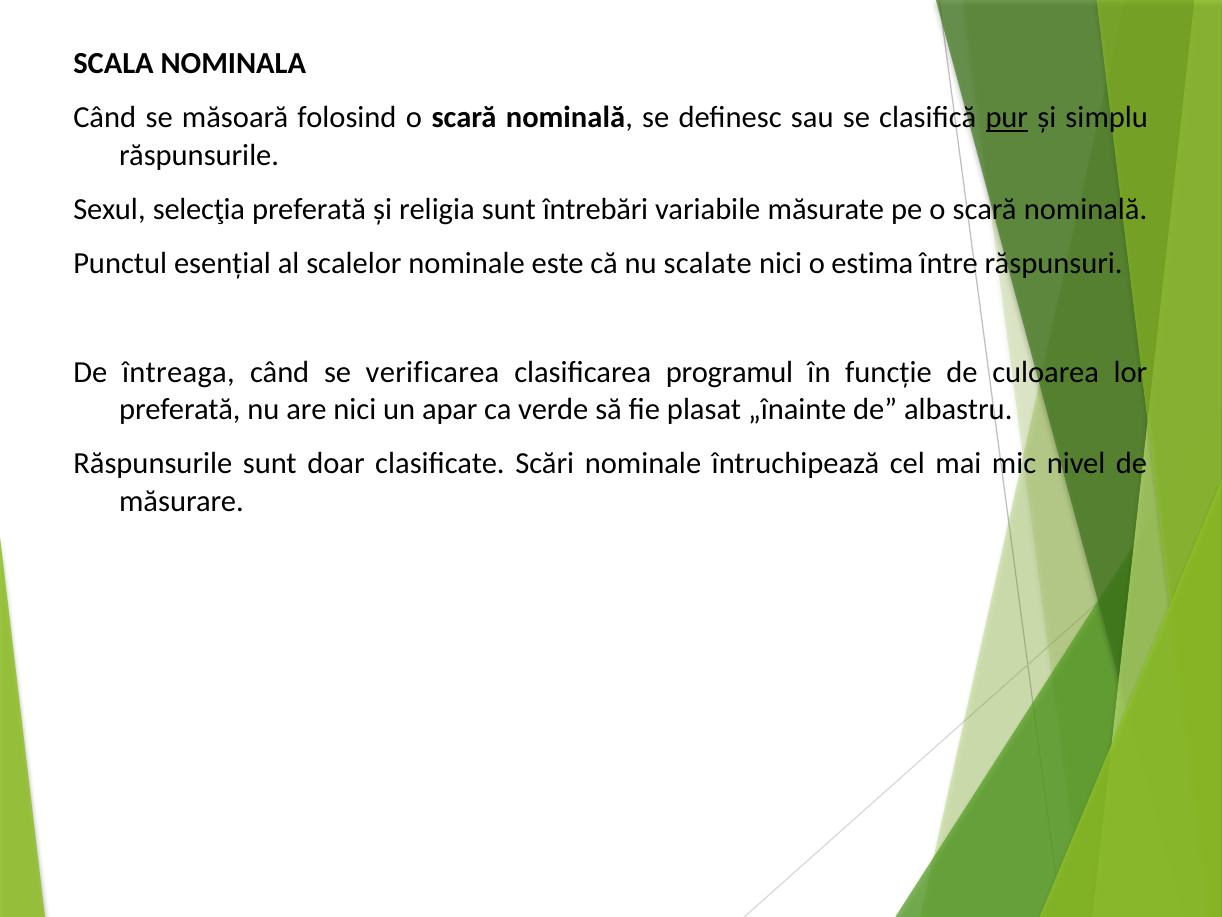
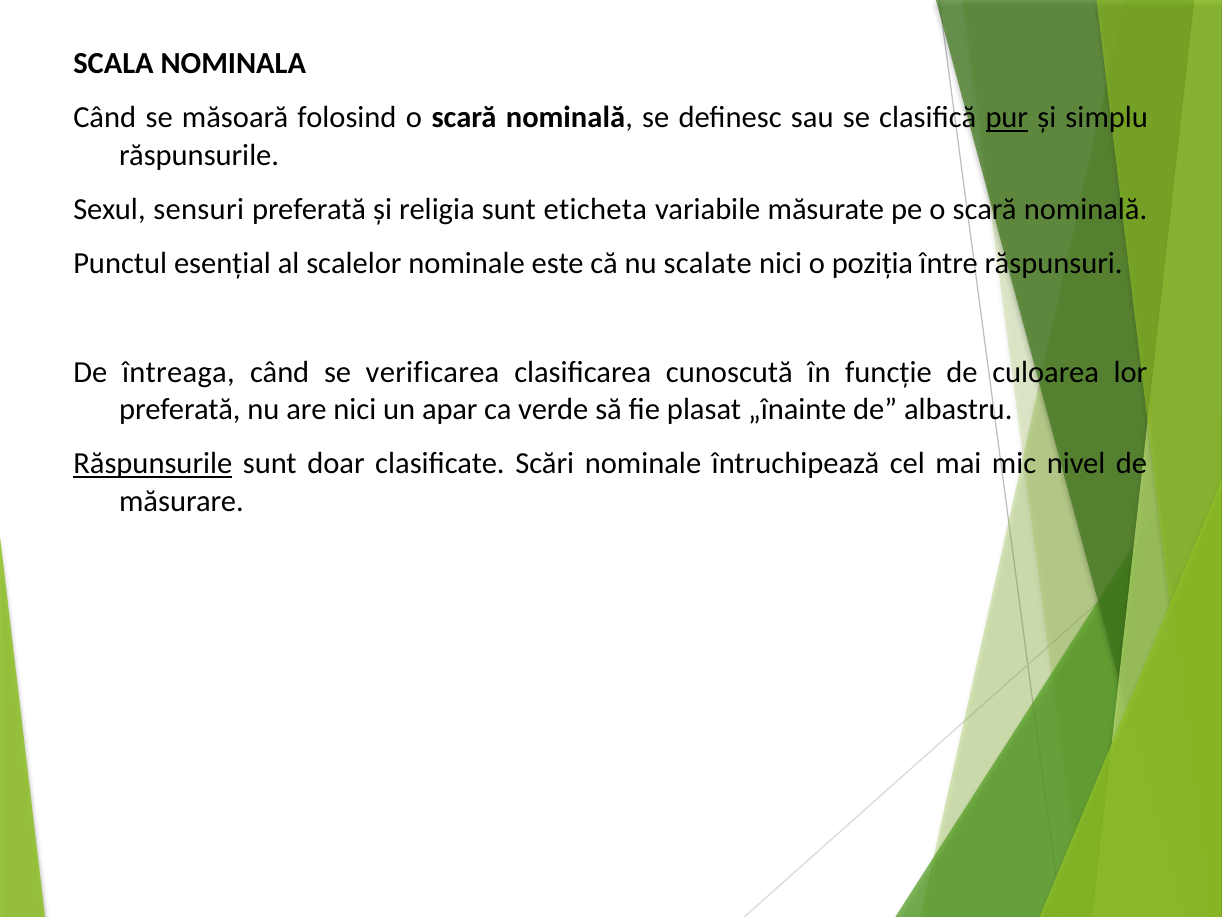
selecţia: selecţia -> sensuri
întrebări: întrebări -> eticheta
estima: estima -> poziția
programul: programul -> cunoscută
Răspunsurile at (153, 464) underline: none -> present
